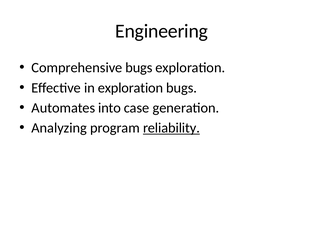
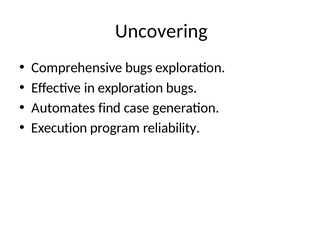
Engineering: Engineering -> Uncovering
into: into -> find
Analyzing: Analyzing -> Execution
reliability underline: present -> none
